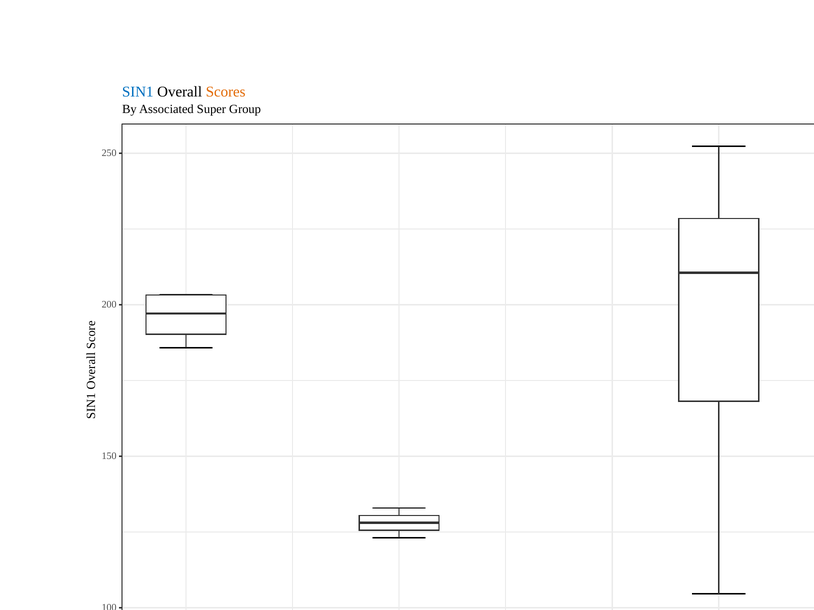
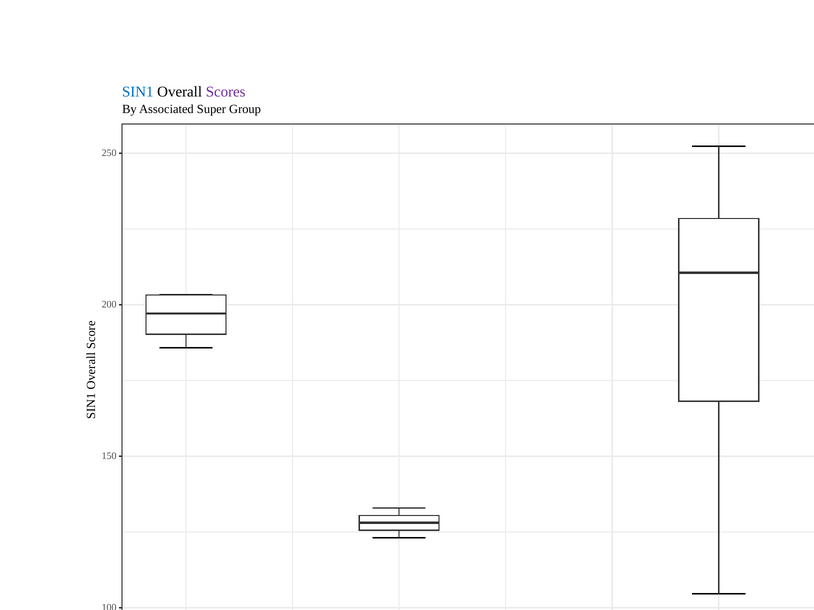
Scores colour: orange -> purple
